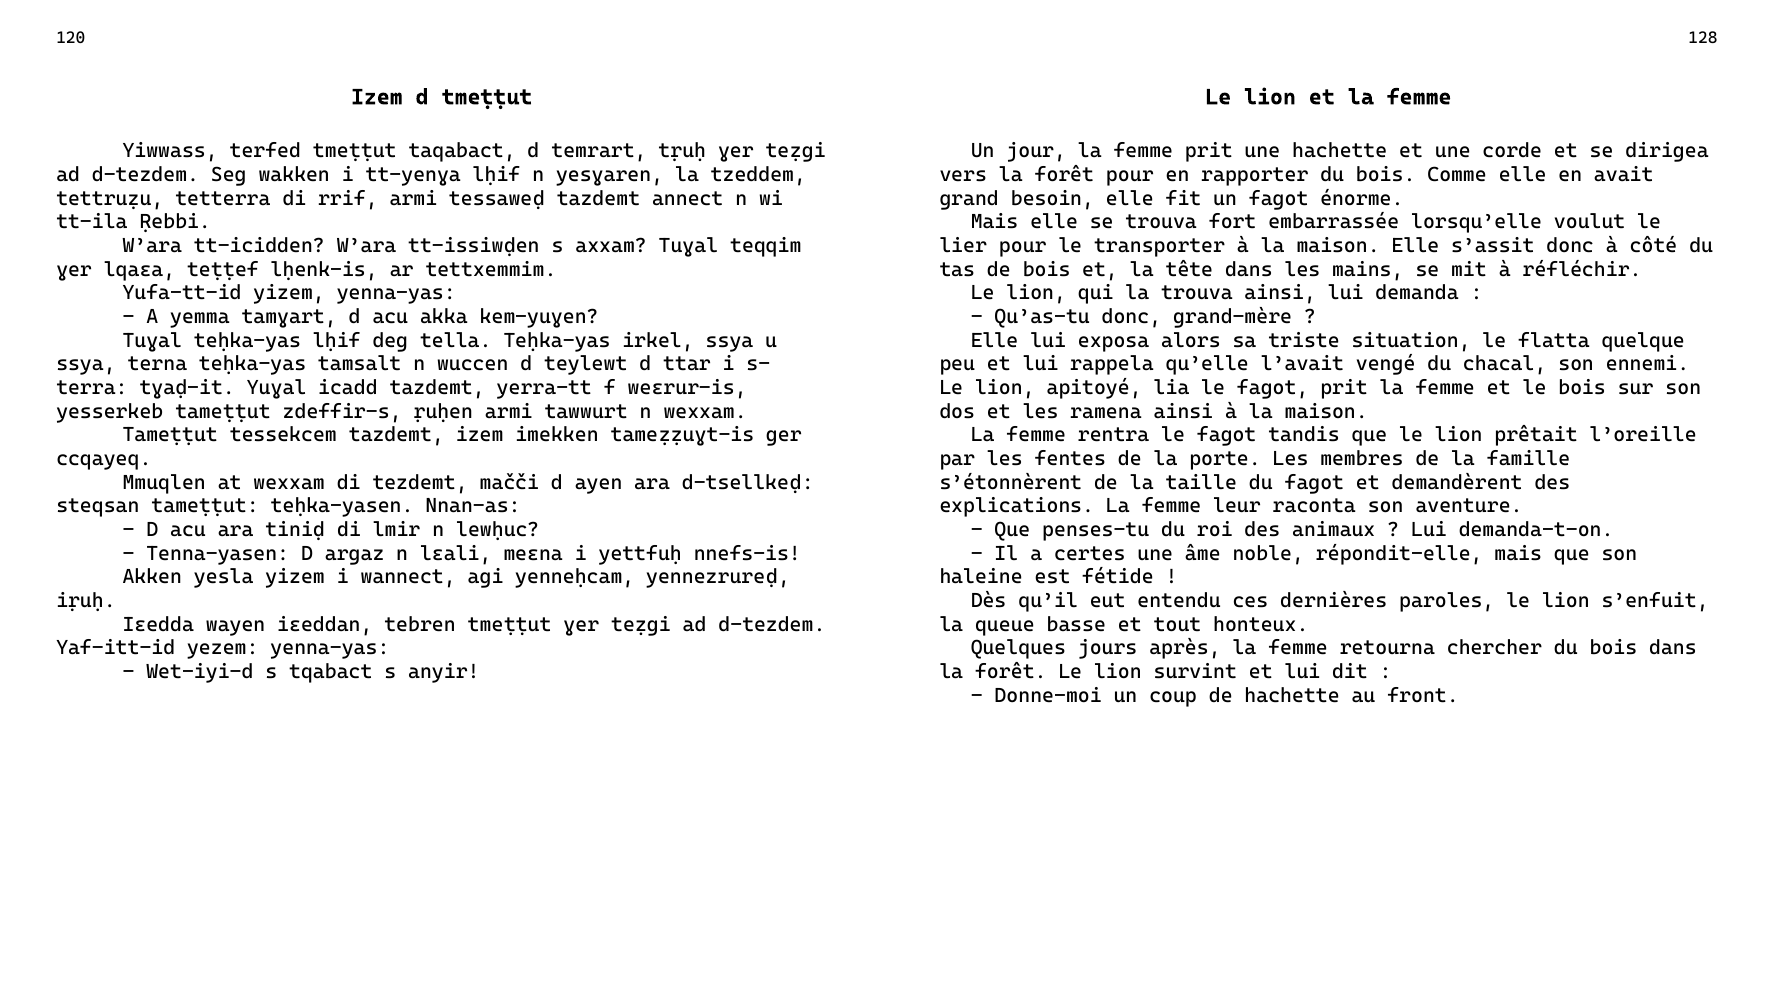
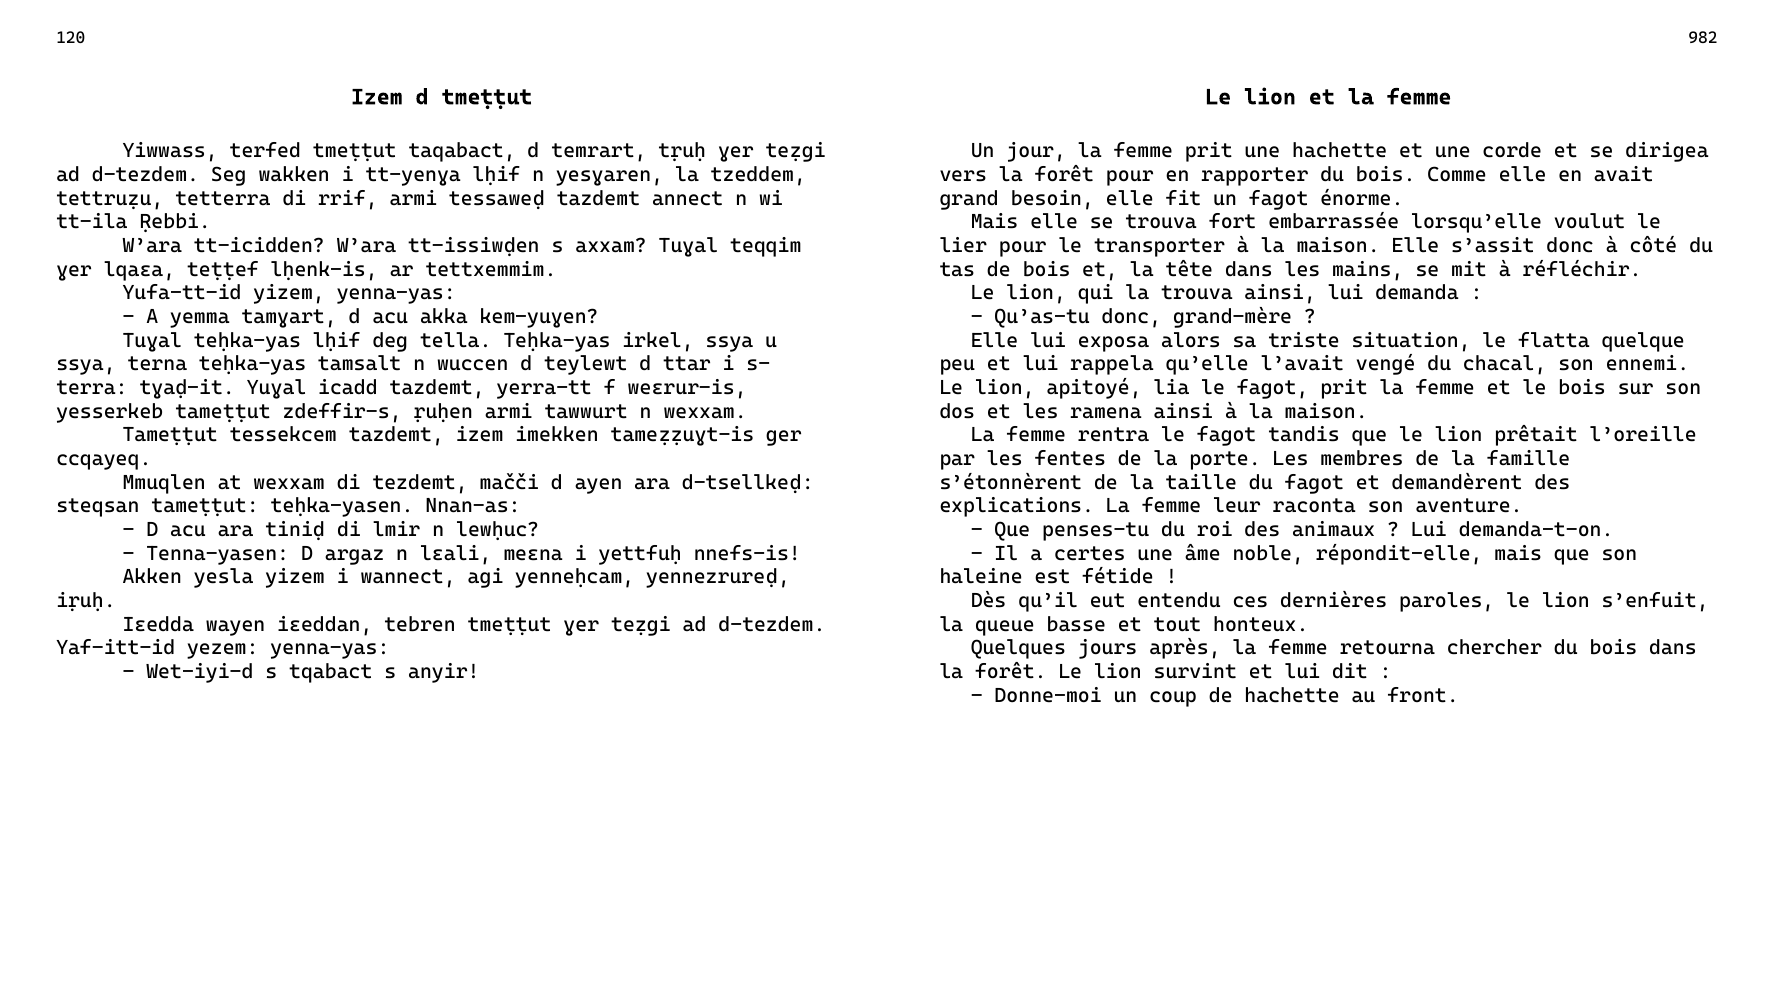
128: 128 -> 982
